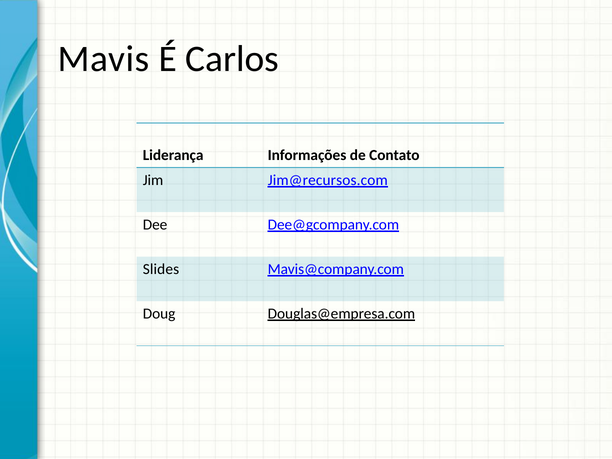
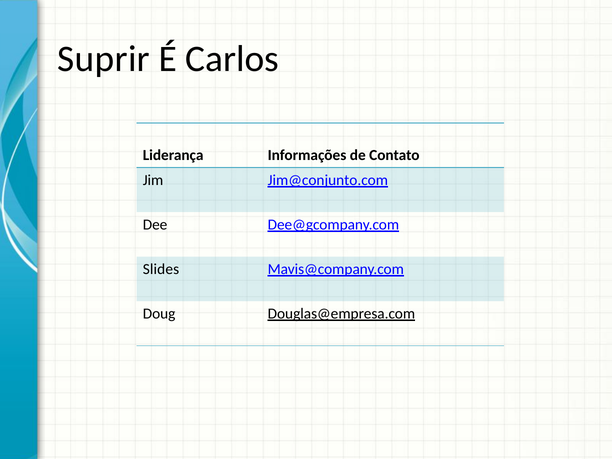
Mavis: Mavis -> Suprir
Jim@recursos.com: Jim@recursos.com -> Jim@conjunto.com
